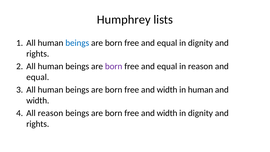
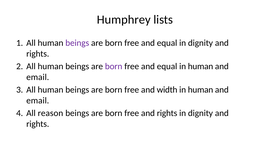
beings at (77, 43) colour: blue -> purple
equal in reason: reason -> human
equal at (38, 77): equal -> email
width at (38, 100): width -> email
width at (167, 113): width -> rights
